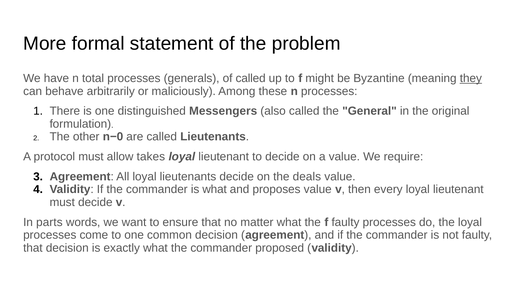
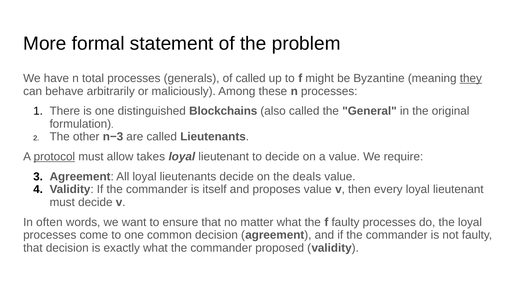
Messengers: Messengers -> Blockchains
n−0: n−0 -> n−3
protocol underline: none -> present
is what: what -> itself
parts: parts -> often
